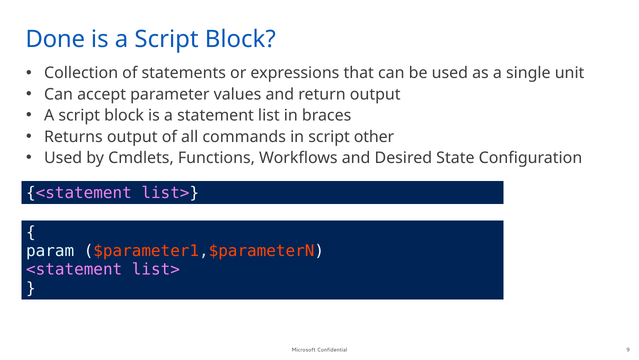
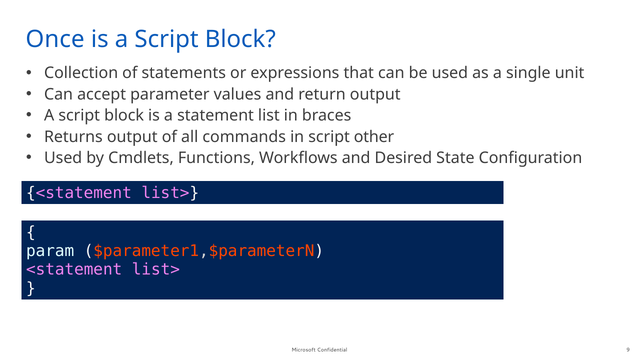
Done: Done -> Once
